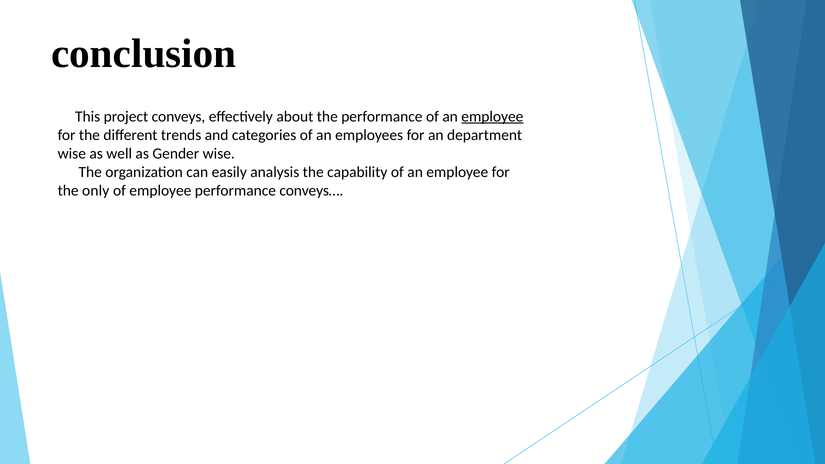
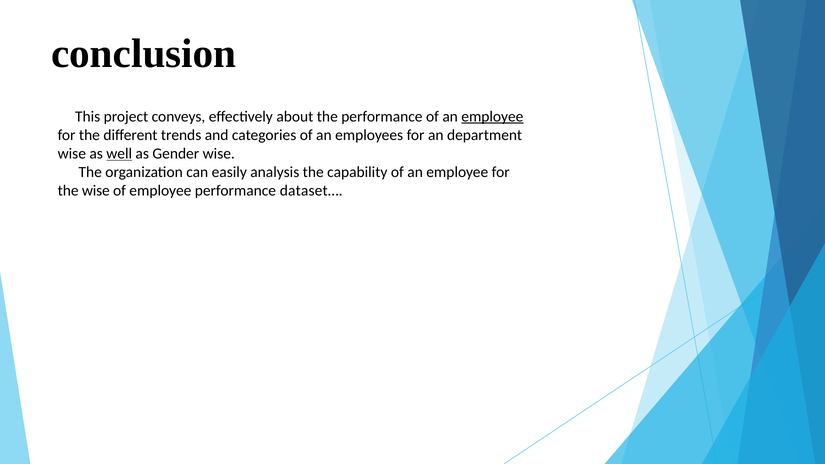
well underline: none -> present
the only: only -> wise
conveys…: conveys… -> dataset…
